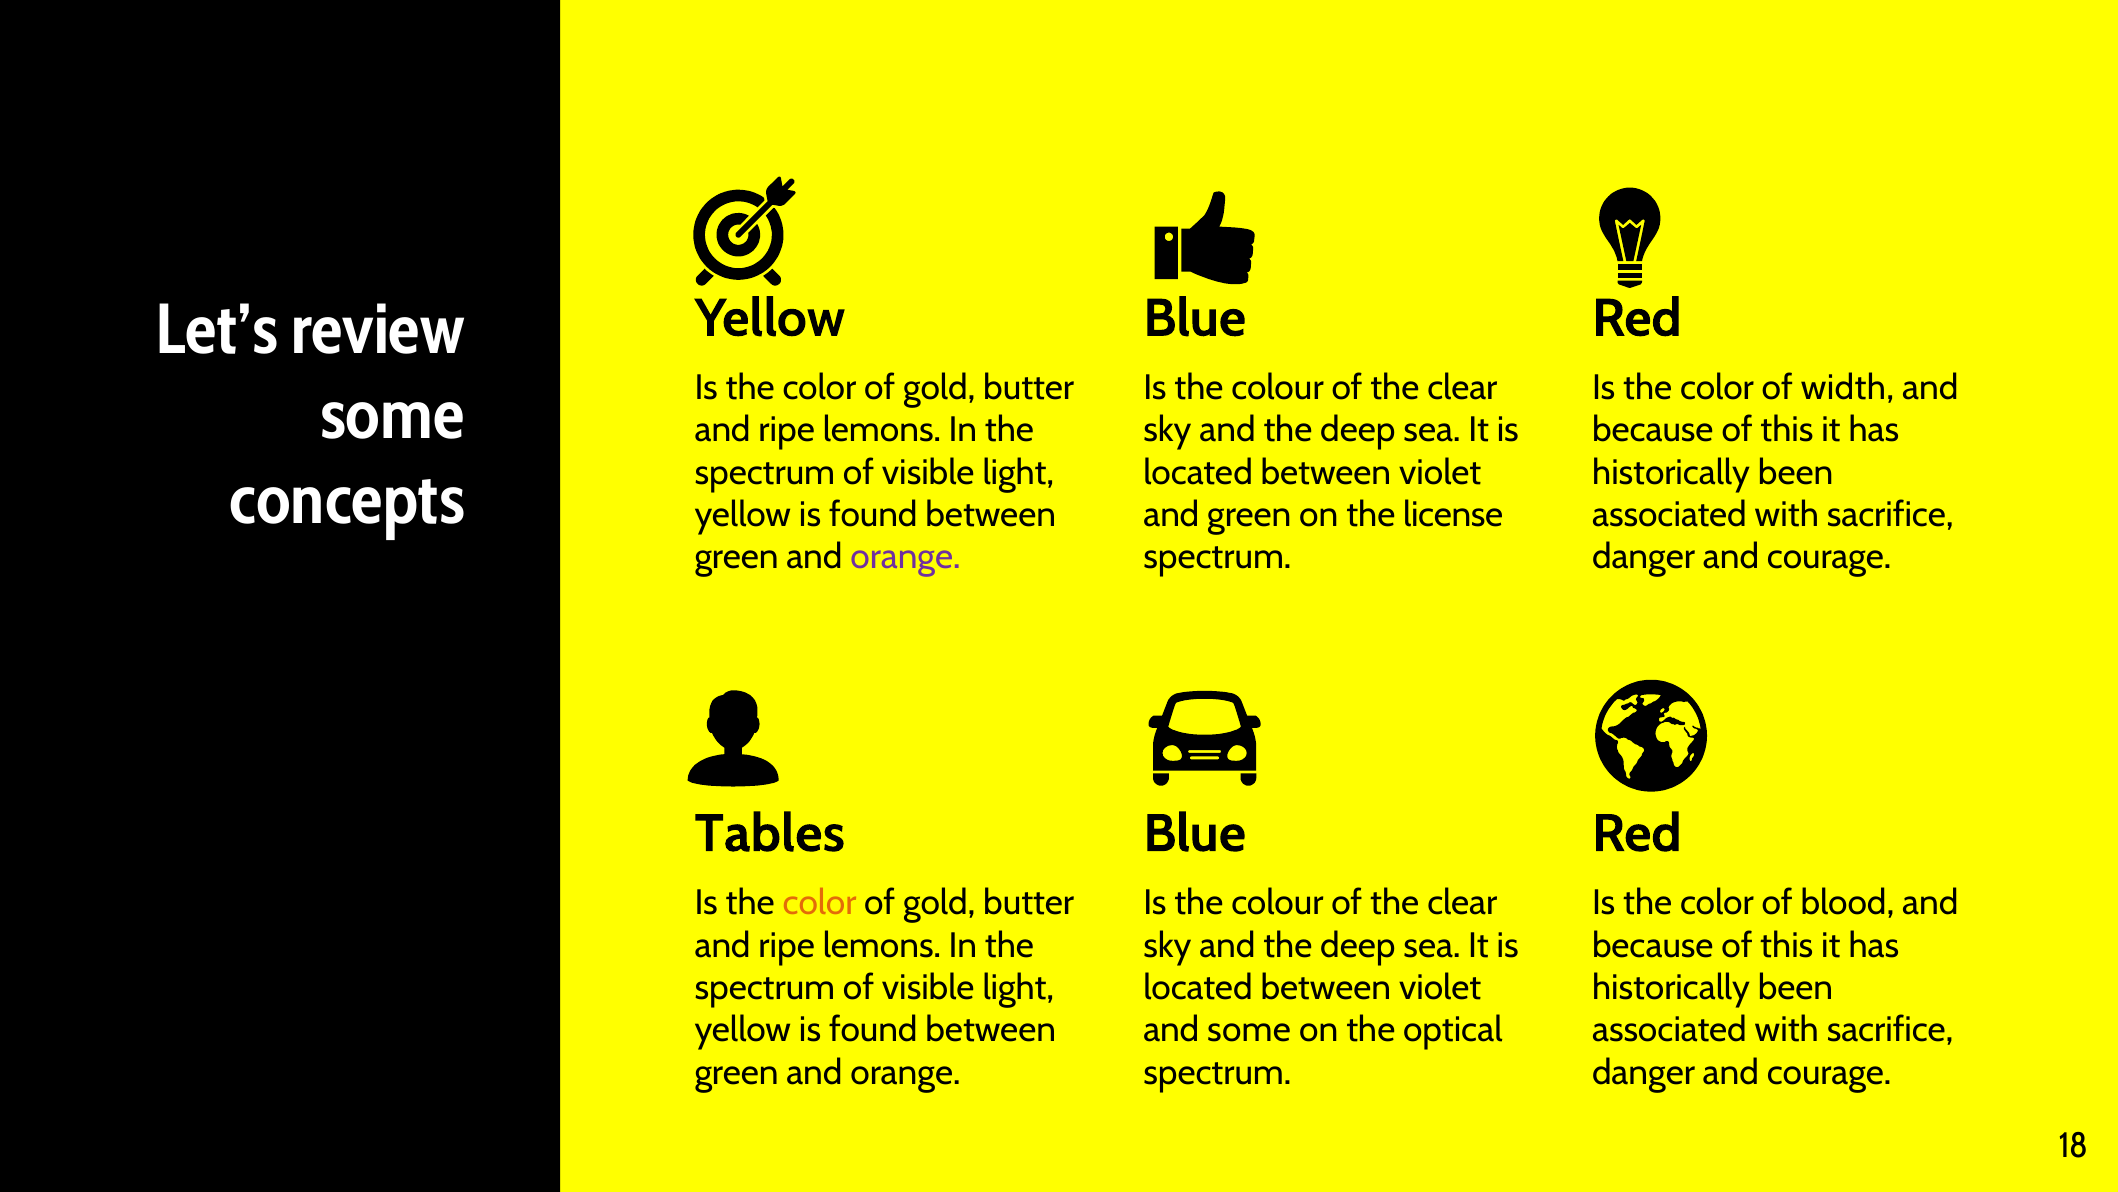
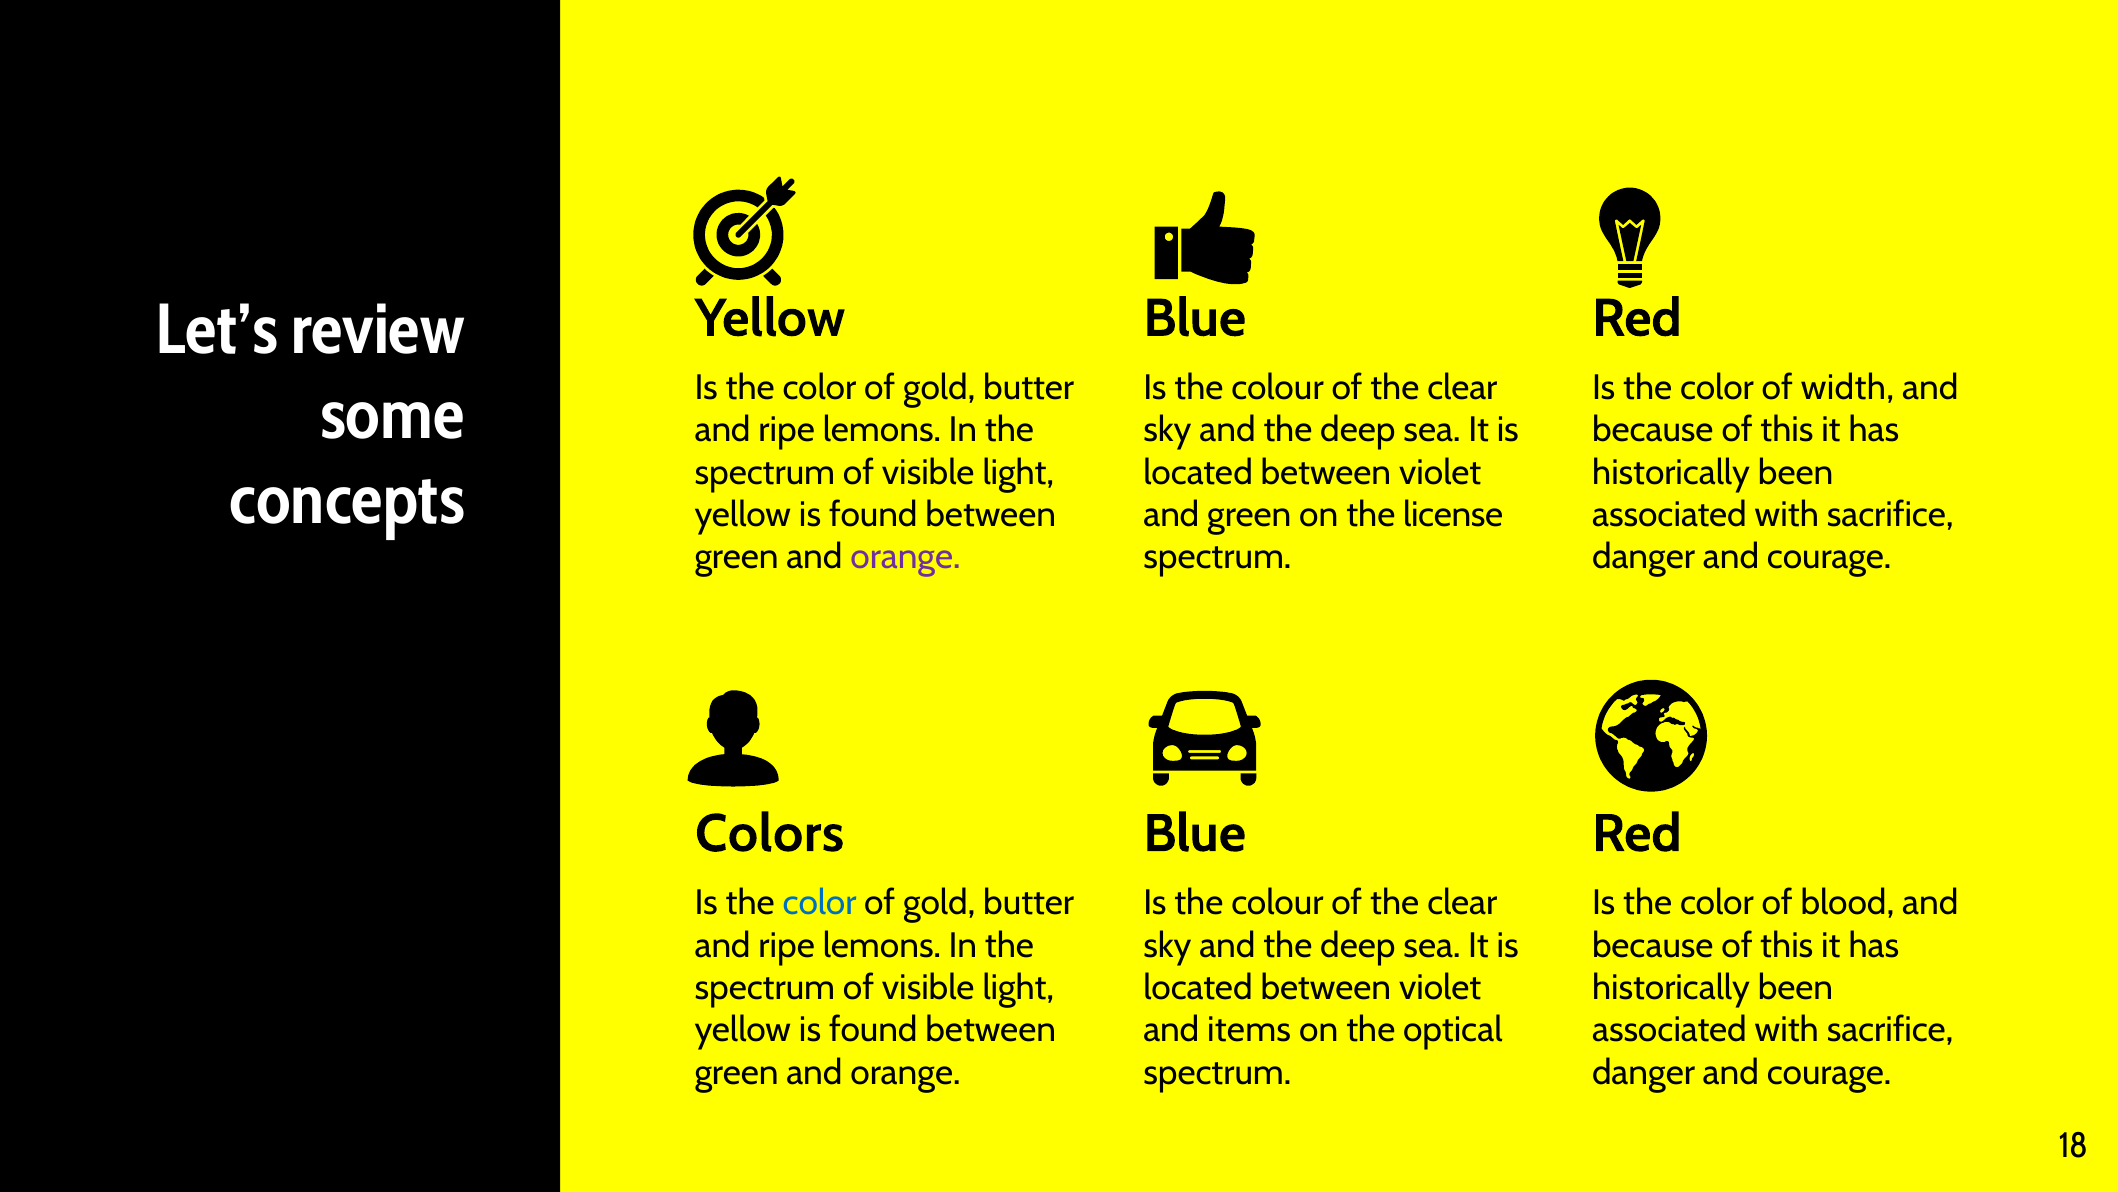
Tables: Tables -> Colors
color at (820, 903) colour: orange -> blue
and some: some -> items
